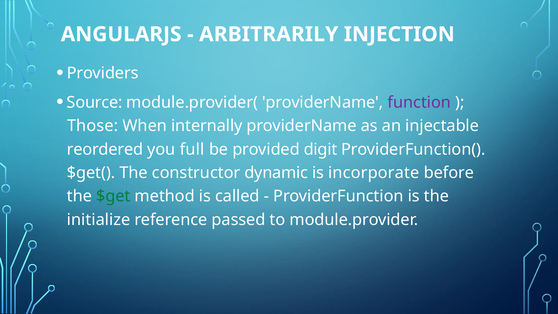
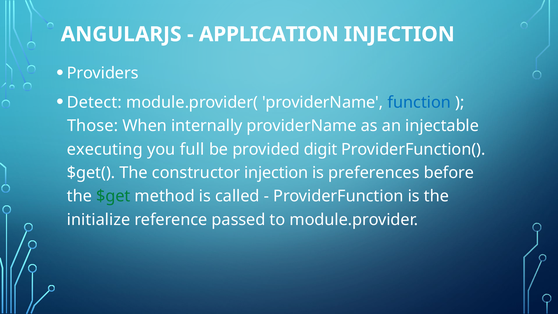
ARBITRARILY: ARBITRARILY -> APPLICATION
Source: Source -> Detect
function colour: purple -> blue
reordered: reordered -> executing
constructor dynamic: dynamic -> injection
incorporate: incorporate -> preferences
